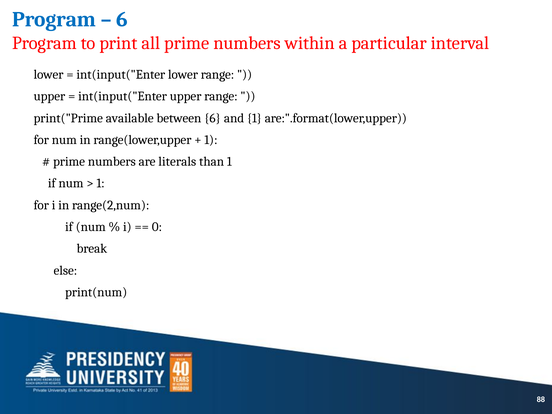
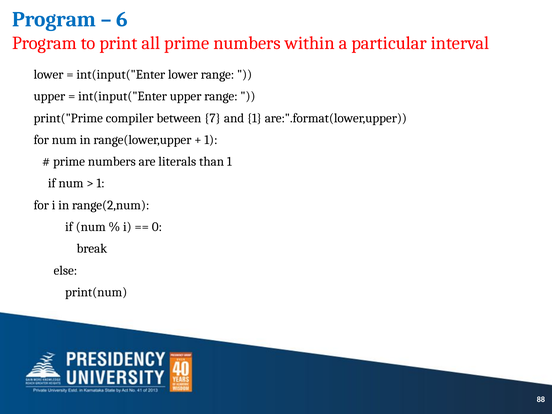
available: available -> compiler
between 6: 6 -> 7
